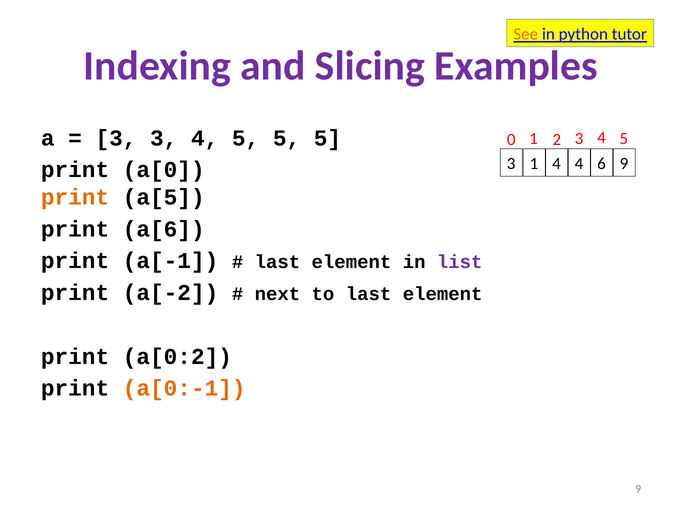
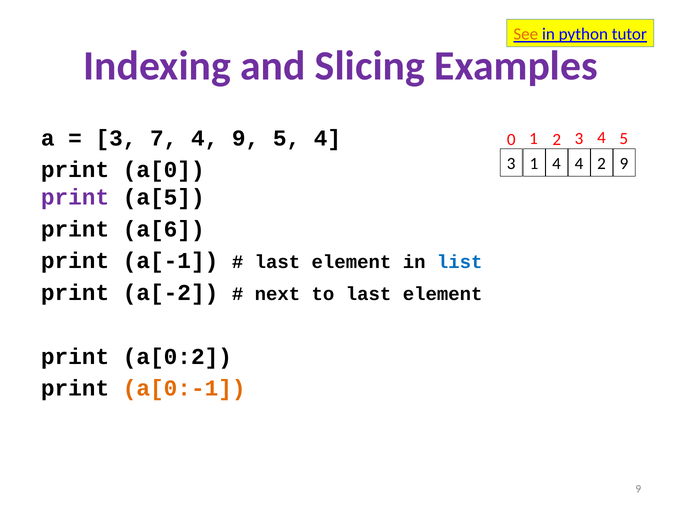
3 3: 3 -> 7
5 at (246, 138): 5 -> 9
5 at (327, 138): 5 -> 4
4 6: 6 -> 2
print at (75, 197) colour: orange -> purple
list colour: purple -> blue
